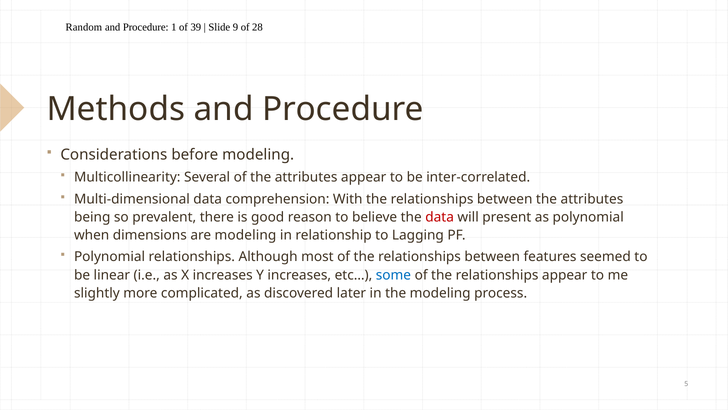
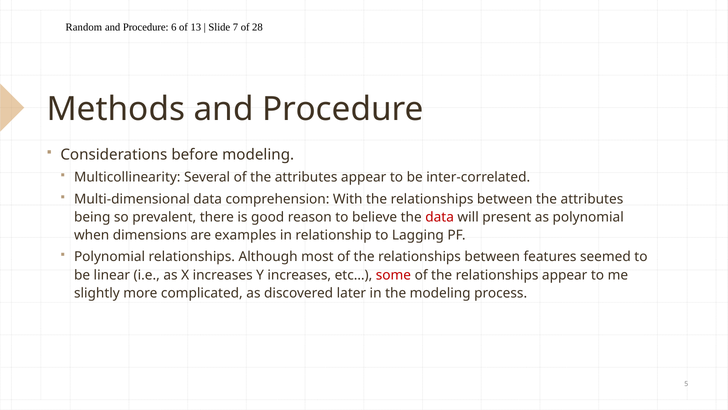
1: 1 -> 6
39: 39 -> 13
9: 9 -> 7
are modeling: modeling -> examples
some colour: blue -> red
